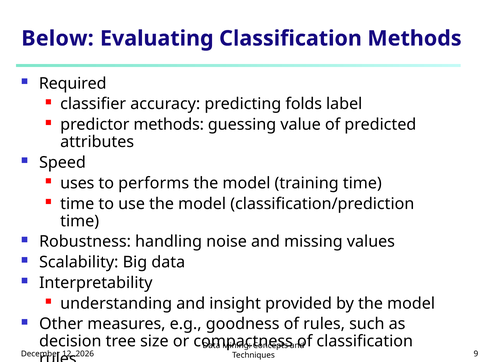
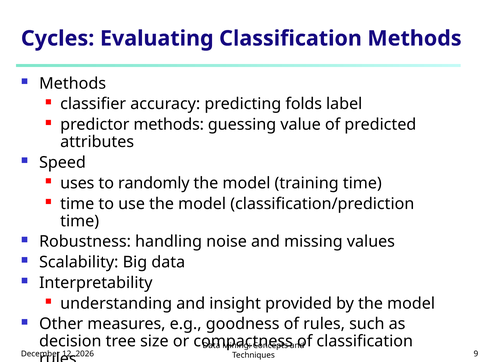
Below: Below -> Cycles
Required at (73, 83): Required -> Methods
performs: performs -> randomly
